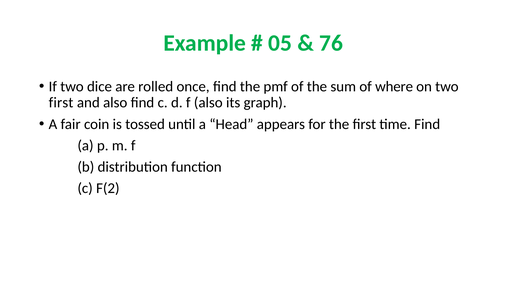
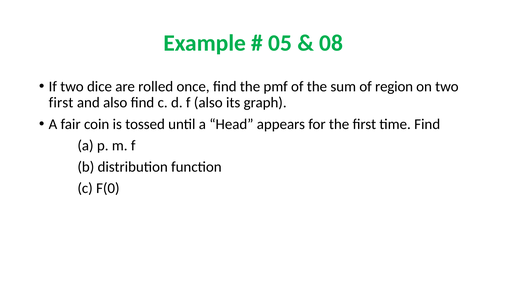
76: 76 -> 08
where: where -> region
F(2: F(2 -> F(0
